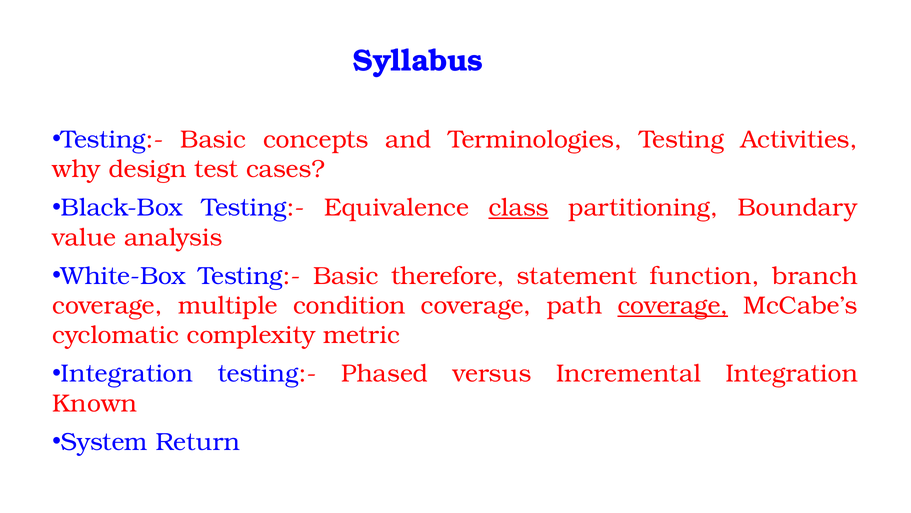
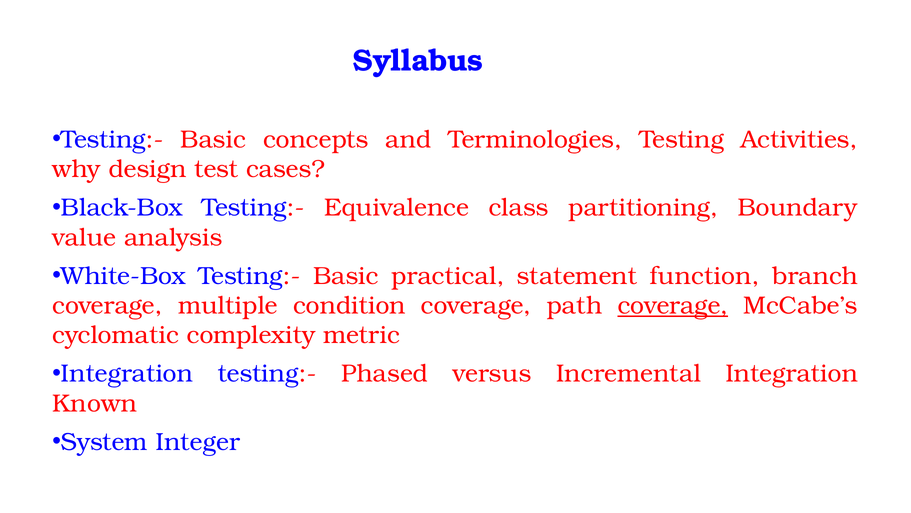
class underline: present -> none
therefore: therefore -> practical
Return: Return -> Integer
